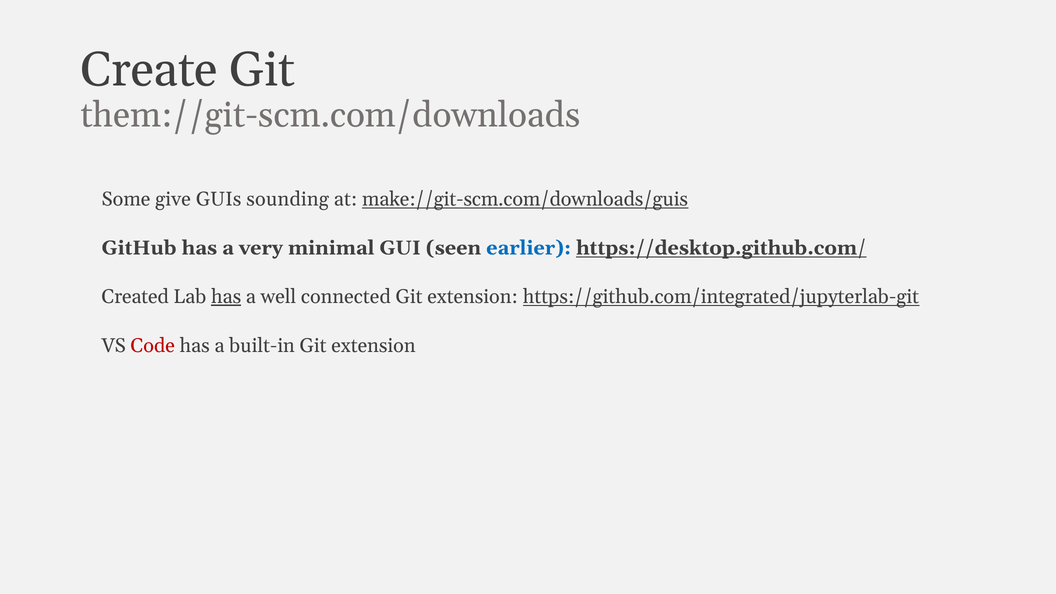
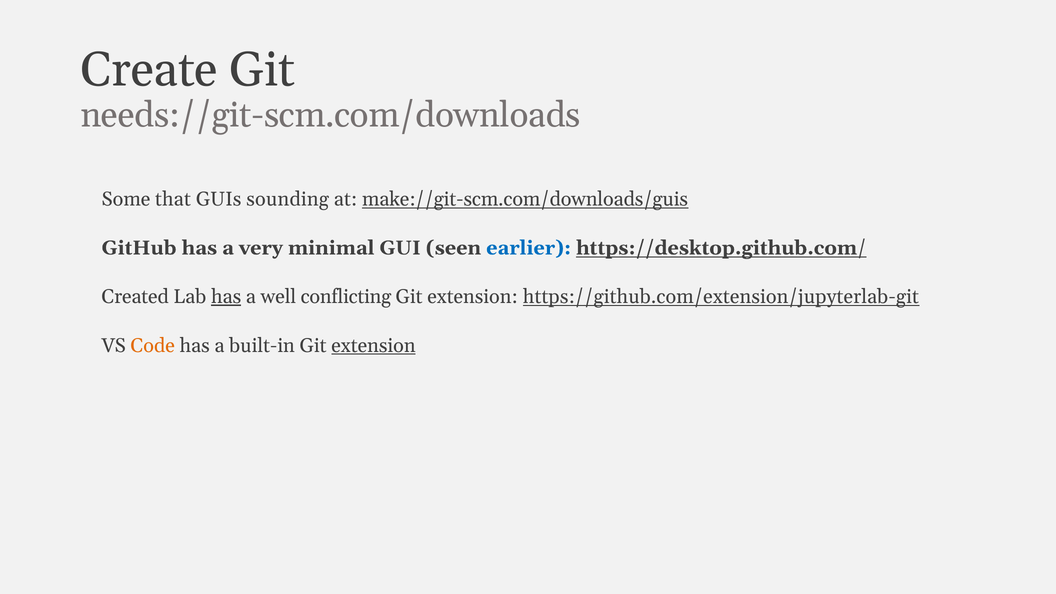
them://git-scm.com/downloads: them://git-scm.com/downloads -> needs://git-scm.com/downloads
give: give -> that
connected: connected -> conflicting
https://github.com/integrated/jupyterlab-git: https://github.com/integrated/jupyterlab-git -> https://github.com/extension/jupyterlab-git
Code colour: red -> orange
extension at (373, 346) underline: none -> present
